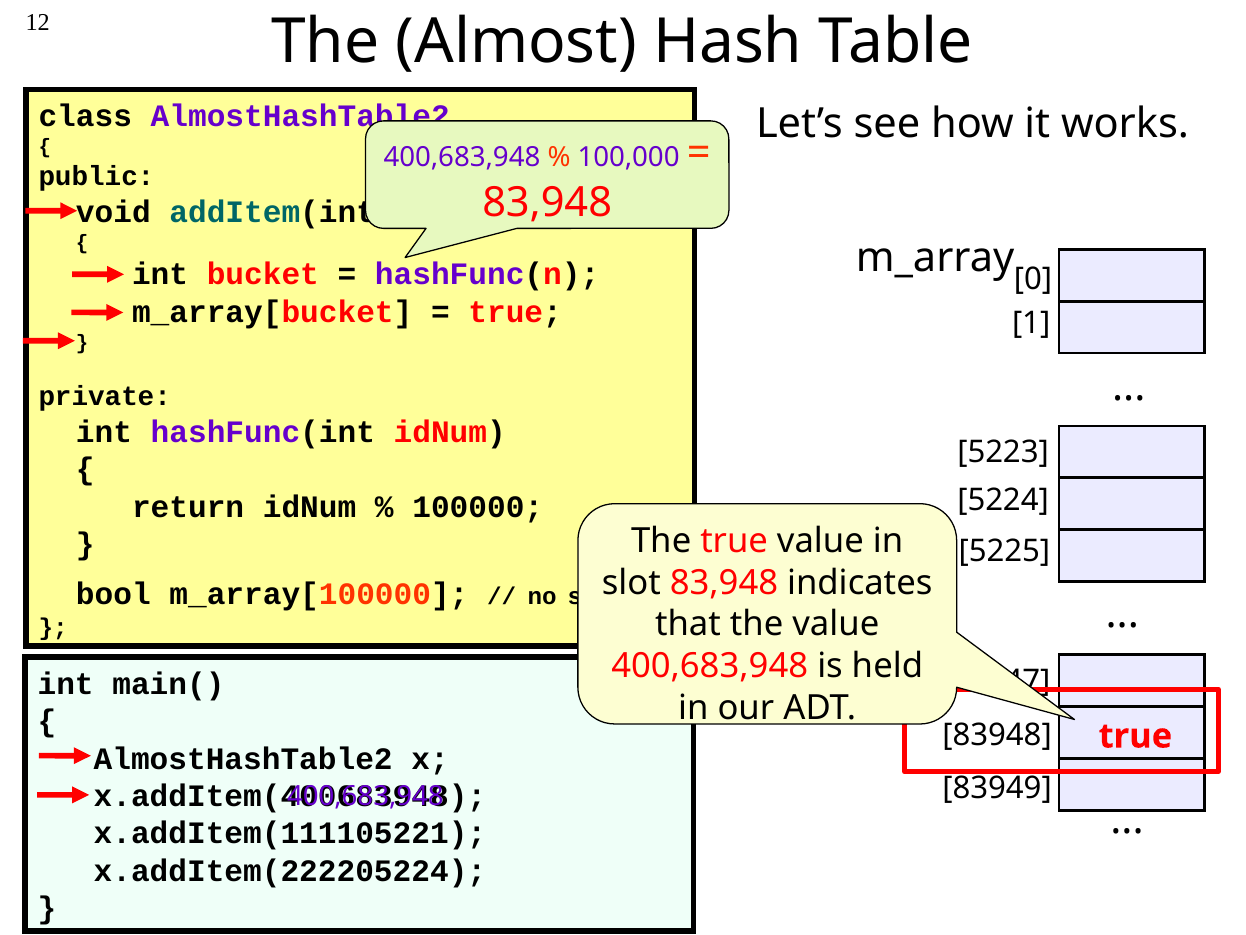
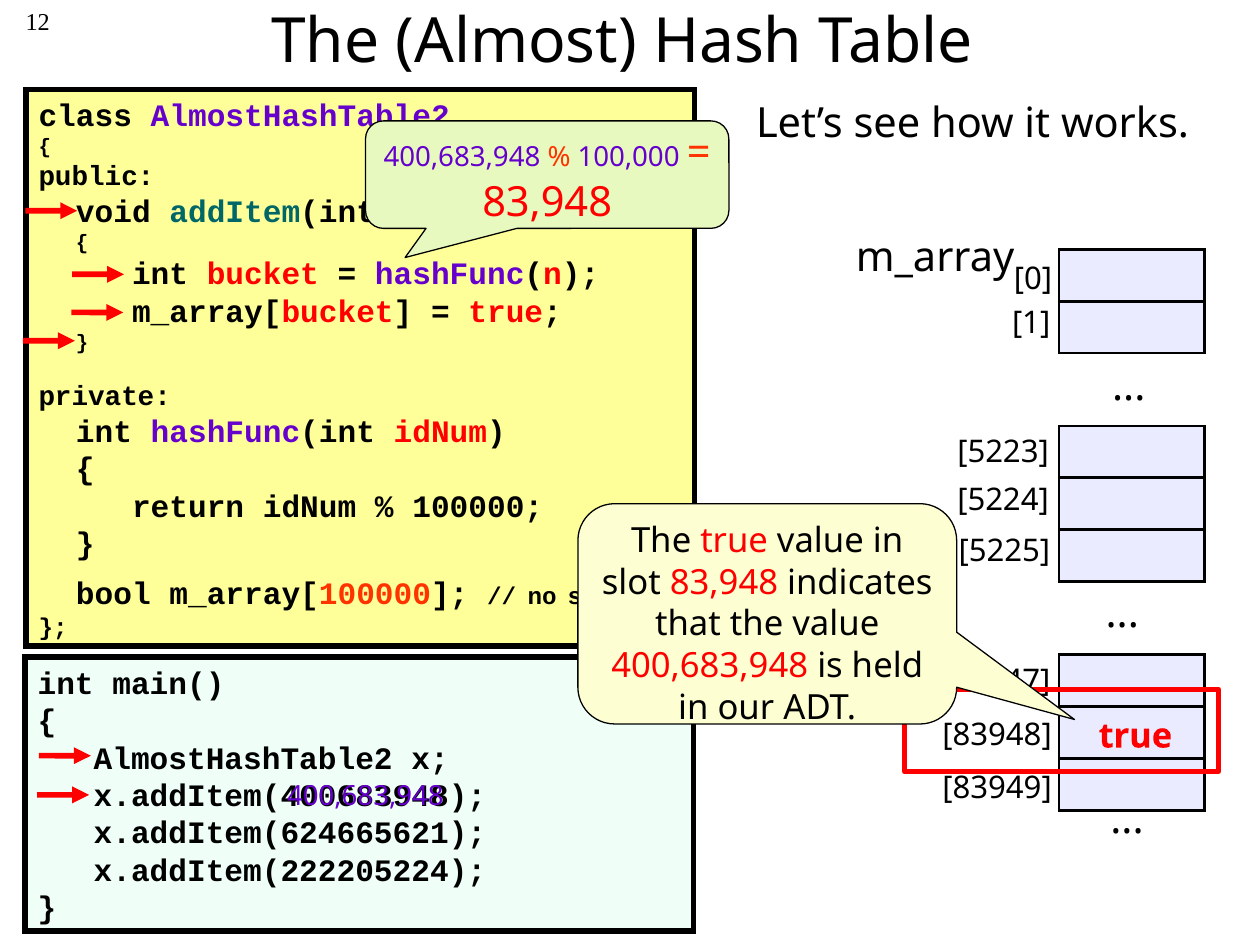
x.addItem(111105221: x.addItem(111105221 -> x.addItem(624665621
